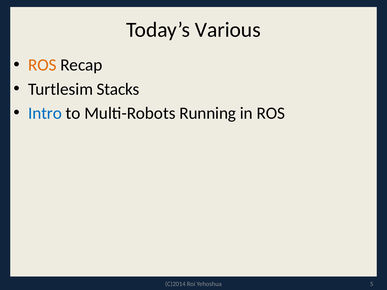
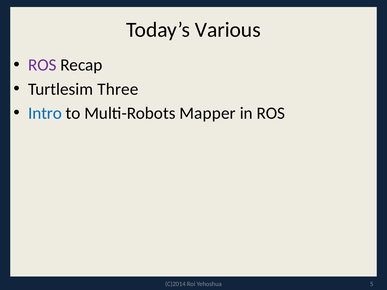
ROS at (42, 65) colour: orange -> purple
Stacks: Stacks -> Three
Running: Running -> Mapper
